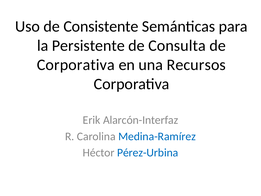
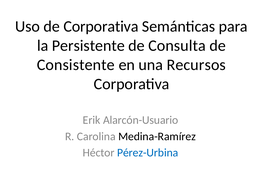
de Consistente: Consistente -> Corporativa
Corporativa at (76, 65): Corporativa -> Consistente
Alarcón-Interfaz: Alarcón-Interfaz -> Alarcón-Usuario
Medina-Ramírez colour: blue -> black
